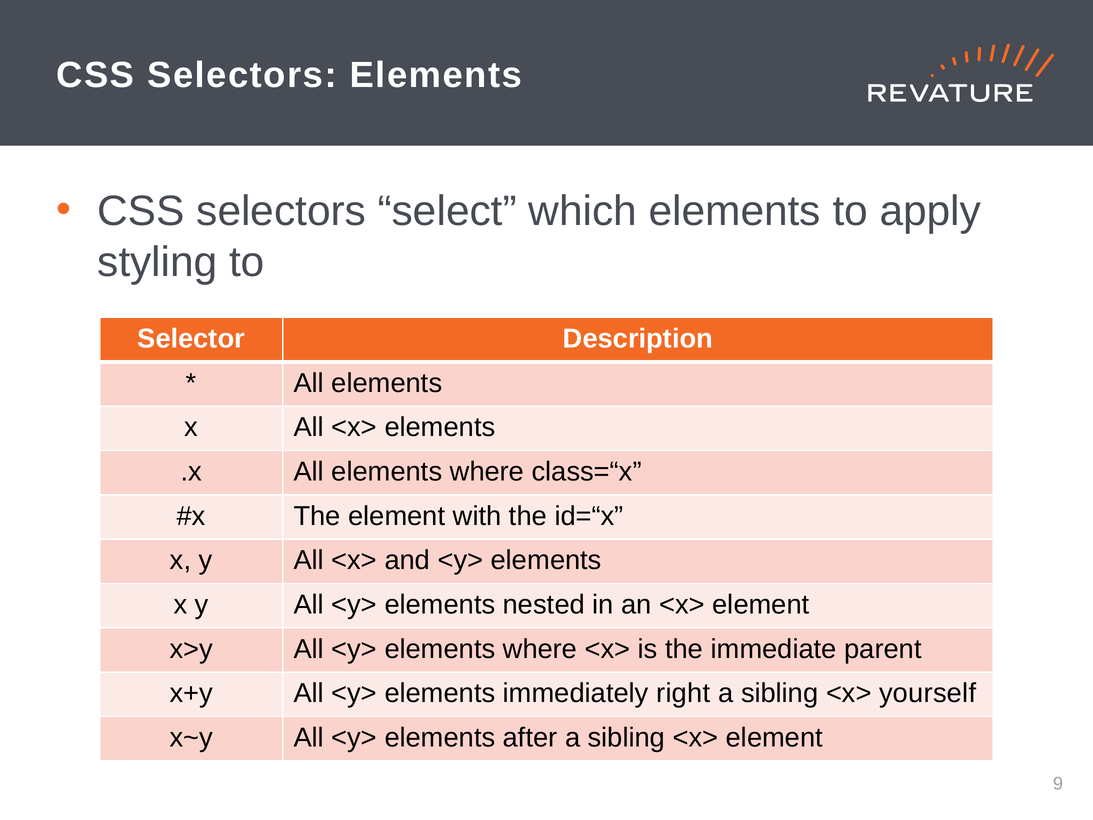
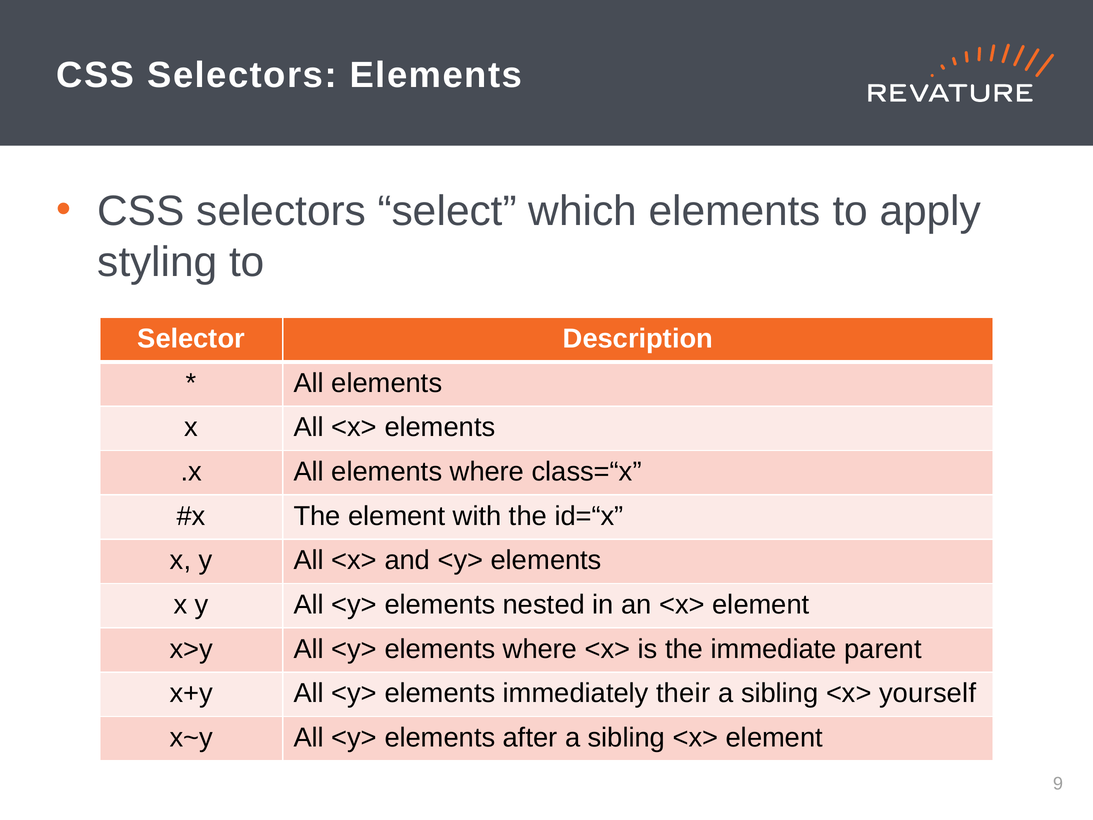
right: right -> their
